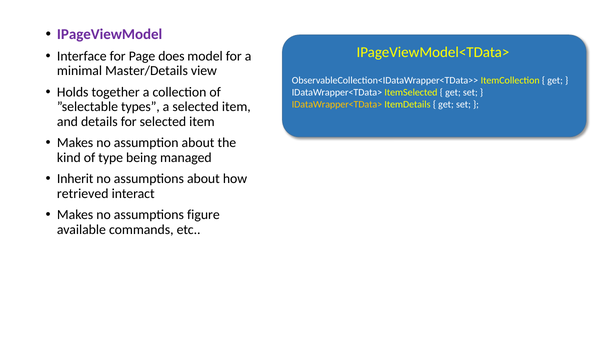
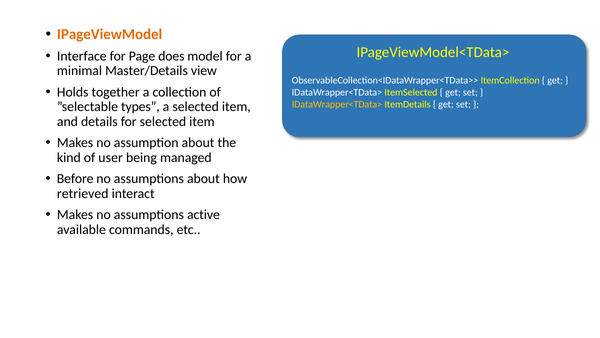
IPageViewModel colour: purple -> orange
type: type -> user
Inherit: Inherit -> Before
figure: figure -> active
